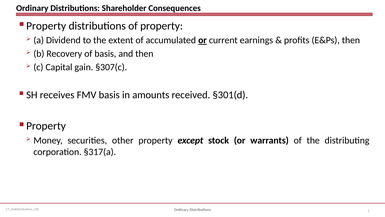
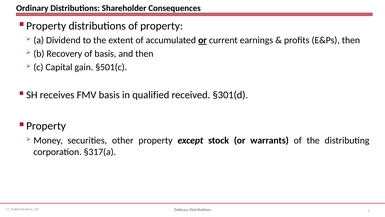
§307(c: §307(c -> §501(c
amounts: amounts -> qualified
